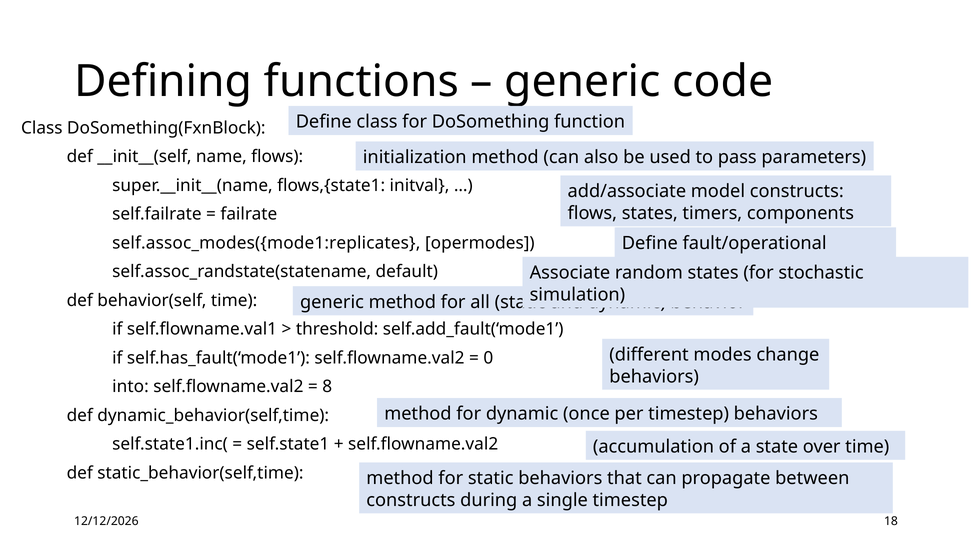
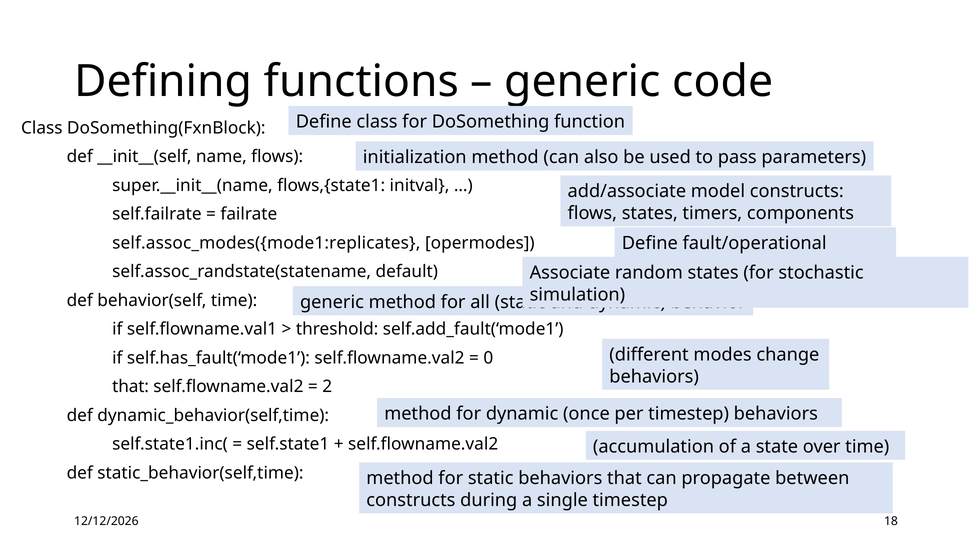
into at (130, 386): into -> that
8: 8 -> 2
